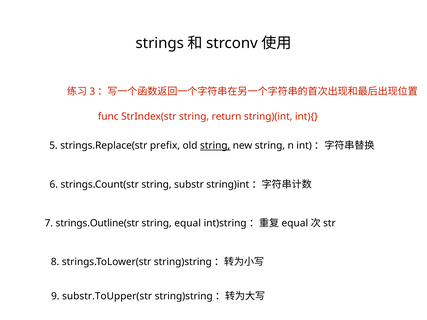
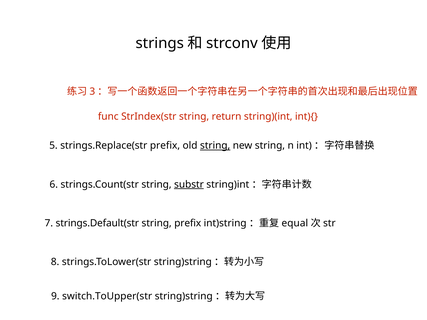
substr underline: none -> present
strings.Outline(str: strings.Outline(str -> strings.Default(str
string equal: equal -> prefix
substr.ToUpper(str: substr.ToUpper(str -> switch.ToUpper(str
